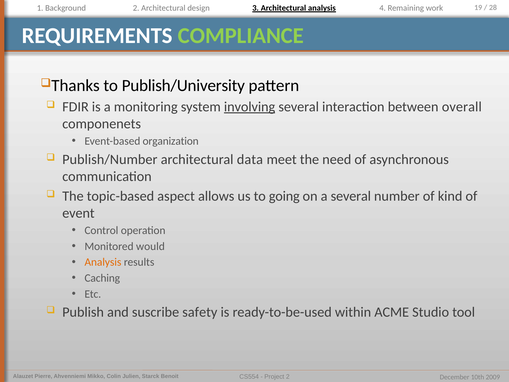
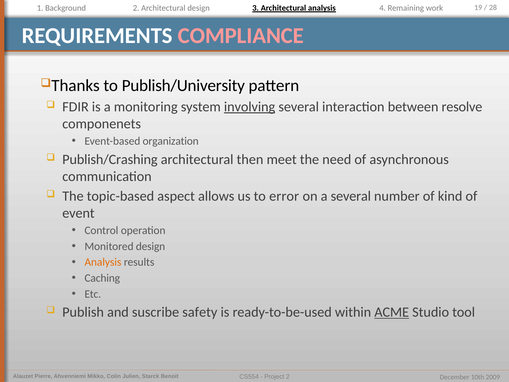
COMPLIANCE colour: light green -> pink
overall: overall -> resolve
Publish/Number: Publish/Number -> Publish/Crashing
data: data -> then
going: going -> error
Monitored would: would -> design
ACME underline: none -> present
